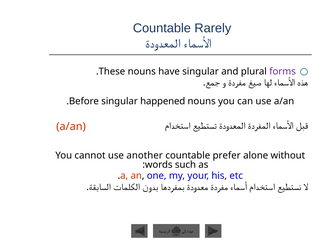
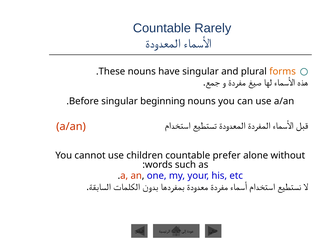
forms colour: purple -> orange
happened: happened -> beginning
another: another -> children
